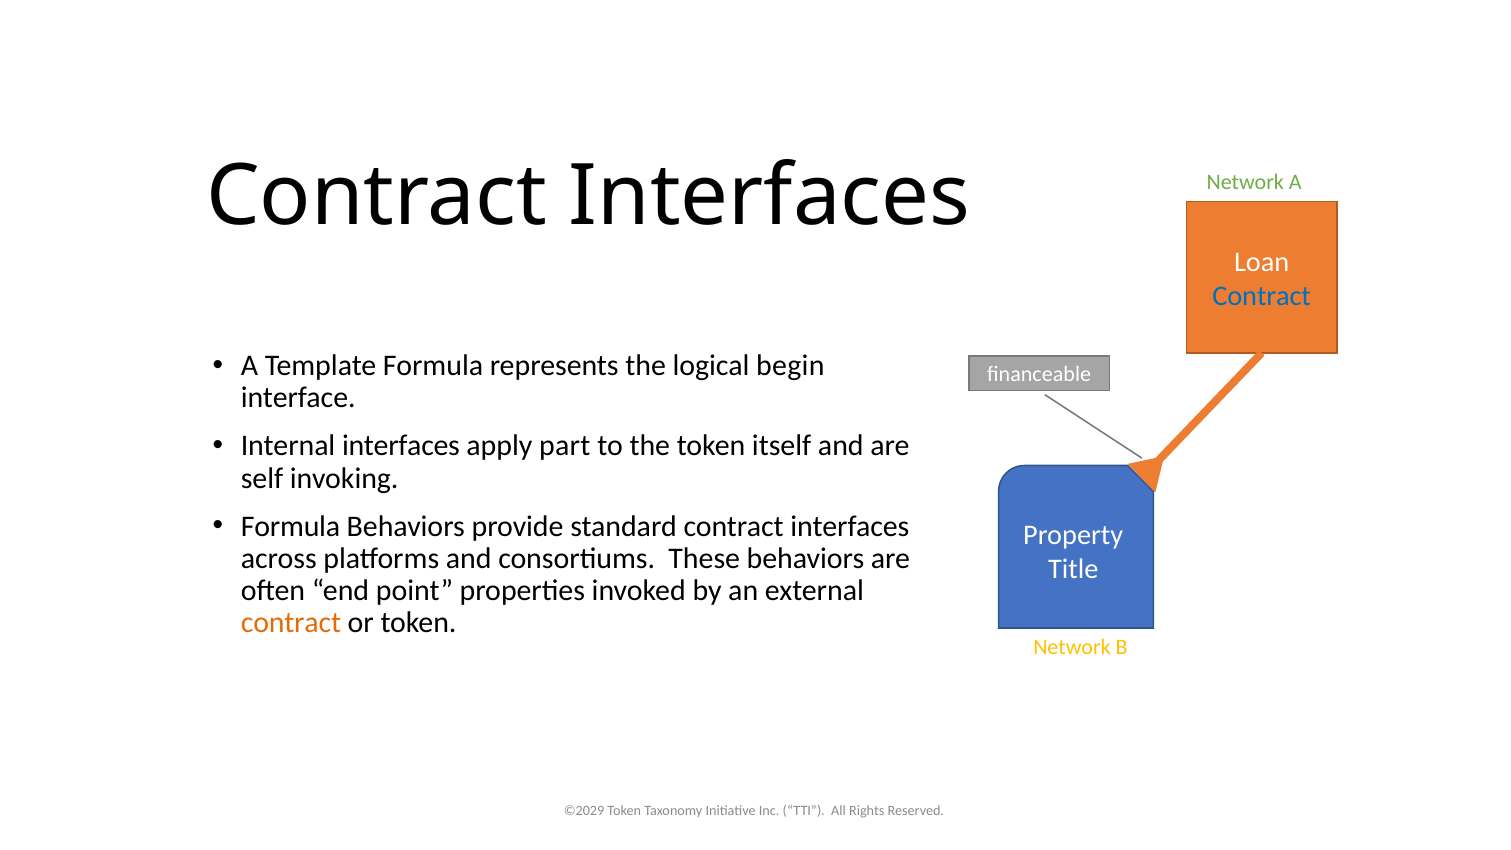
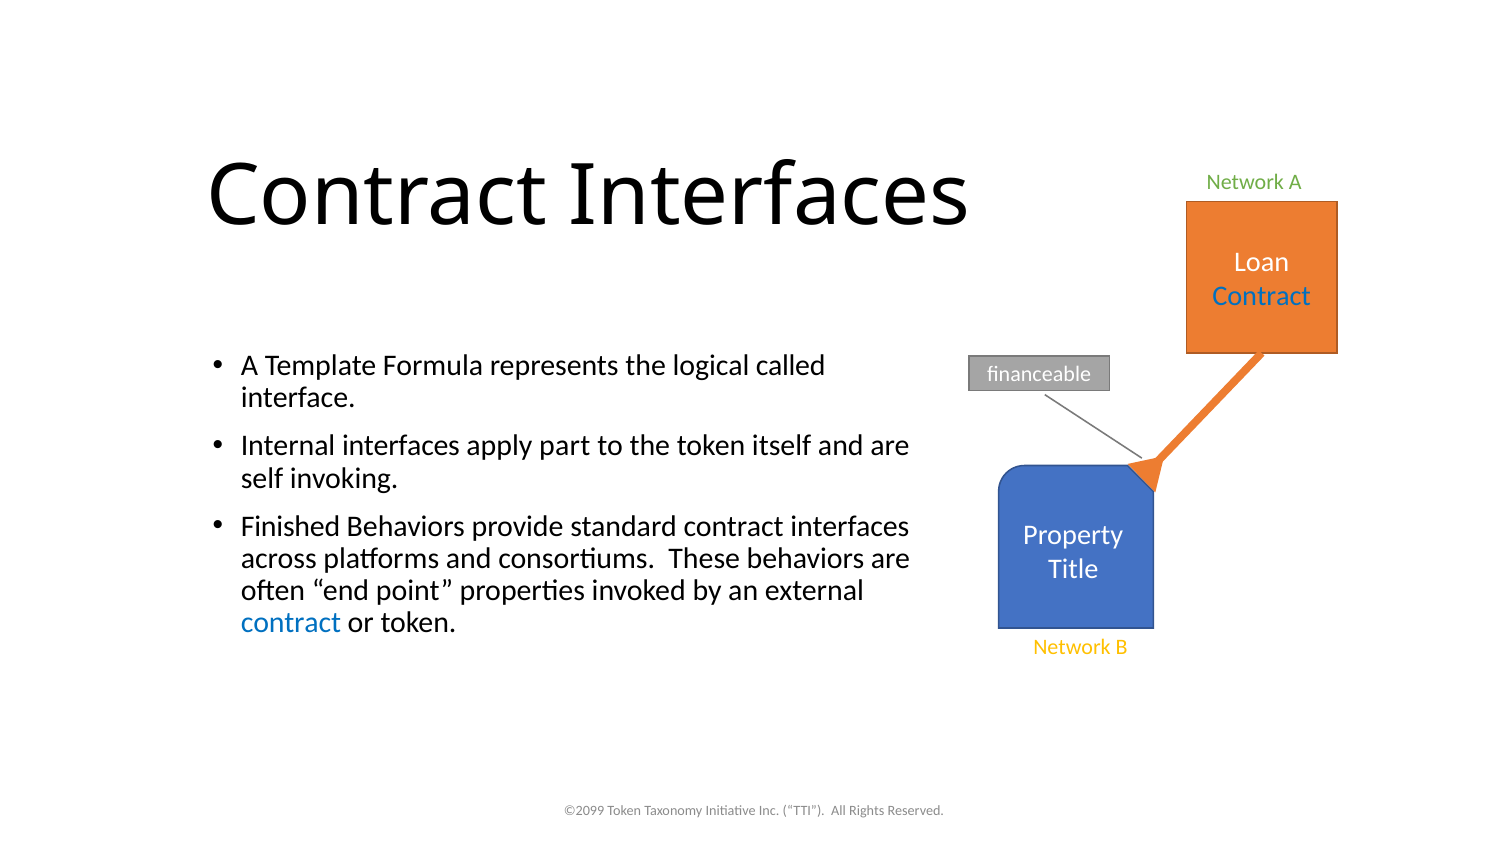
begin: begin -> called
Formula at (291, 526): Formula -> Finished
contract at (291, 623) colour: orange -> blue
©2029: ©2029 -> ©2099
